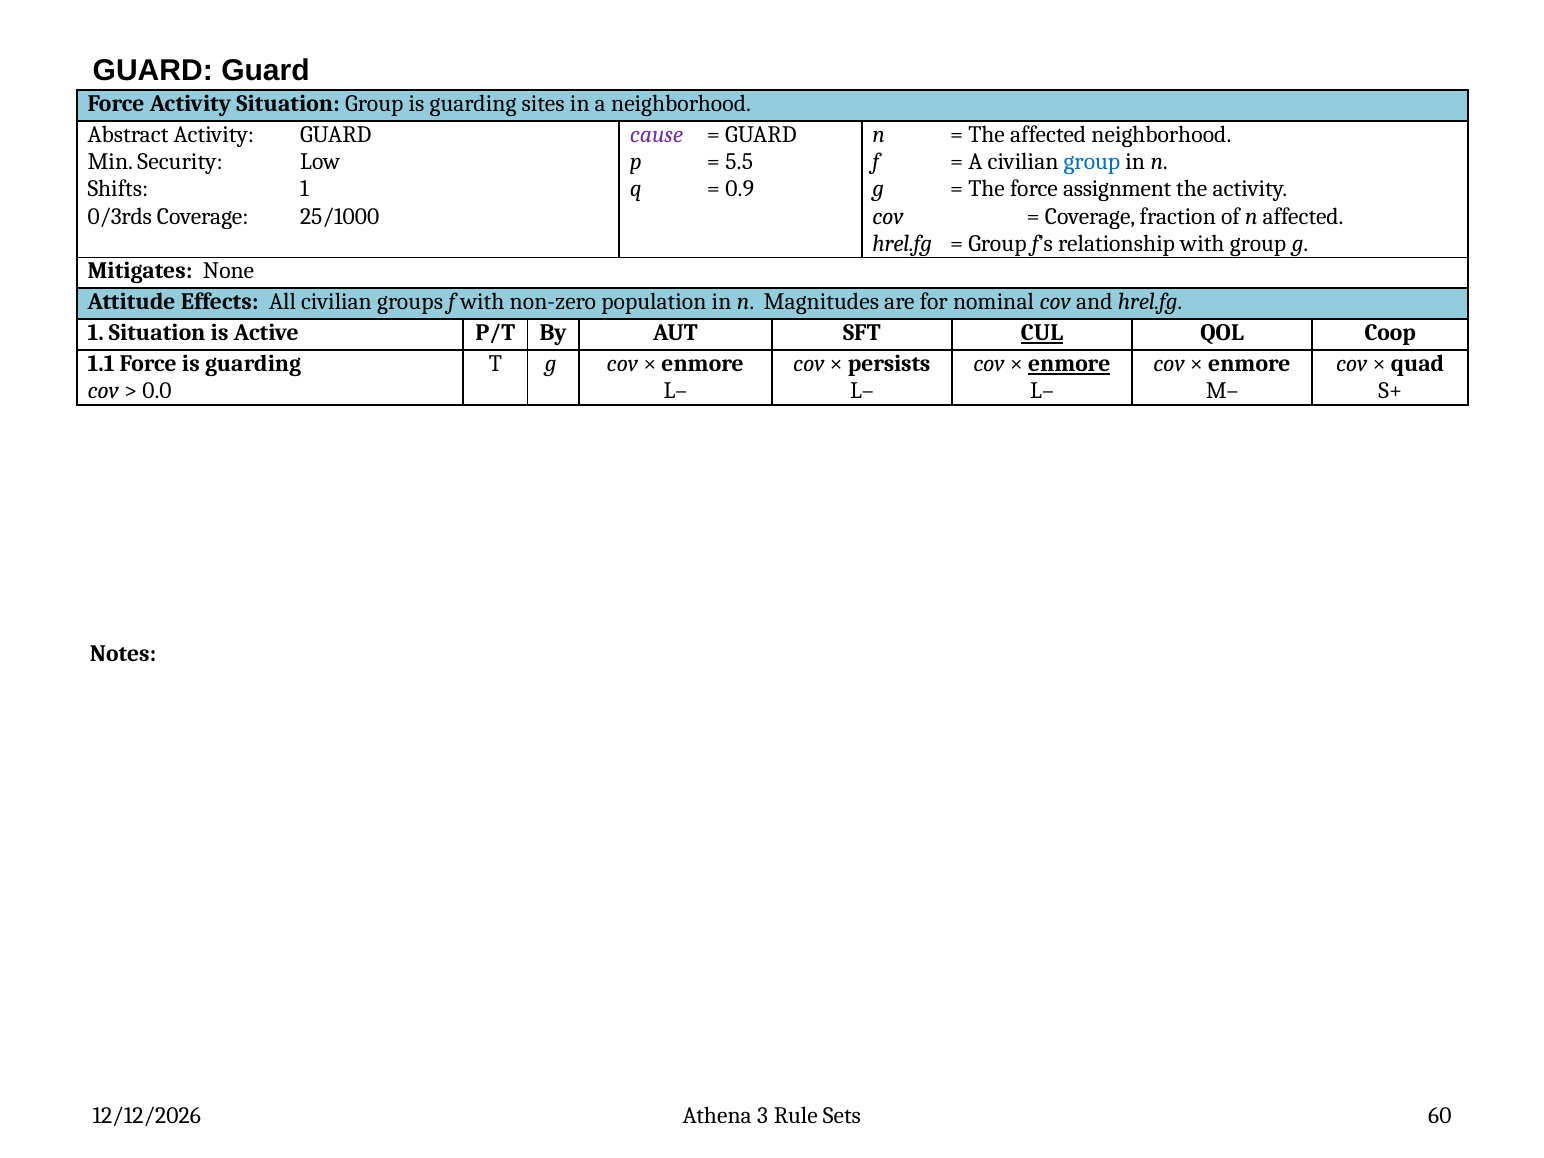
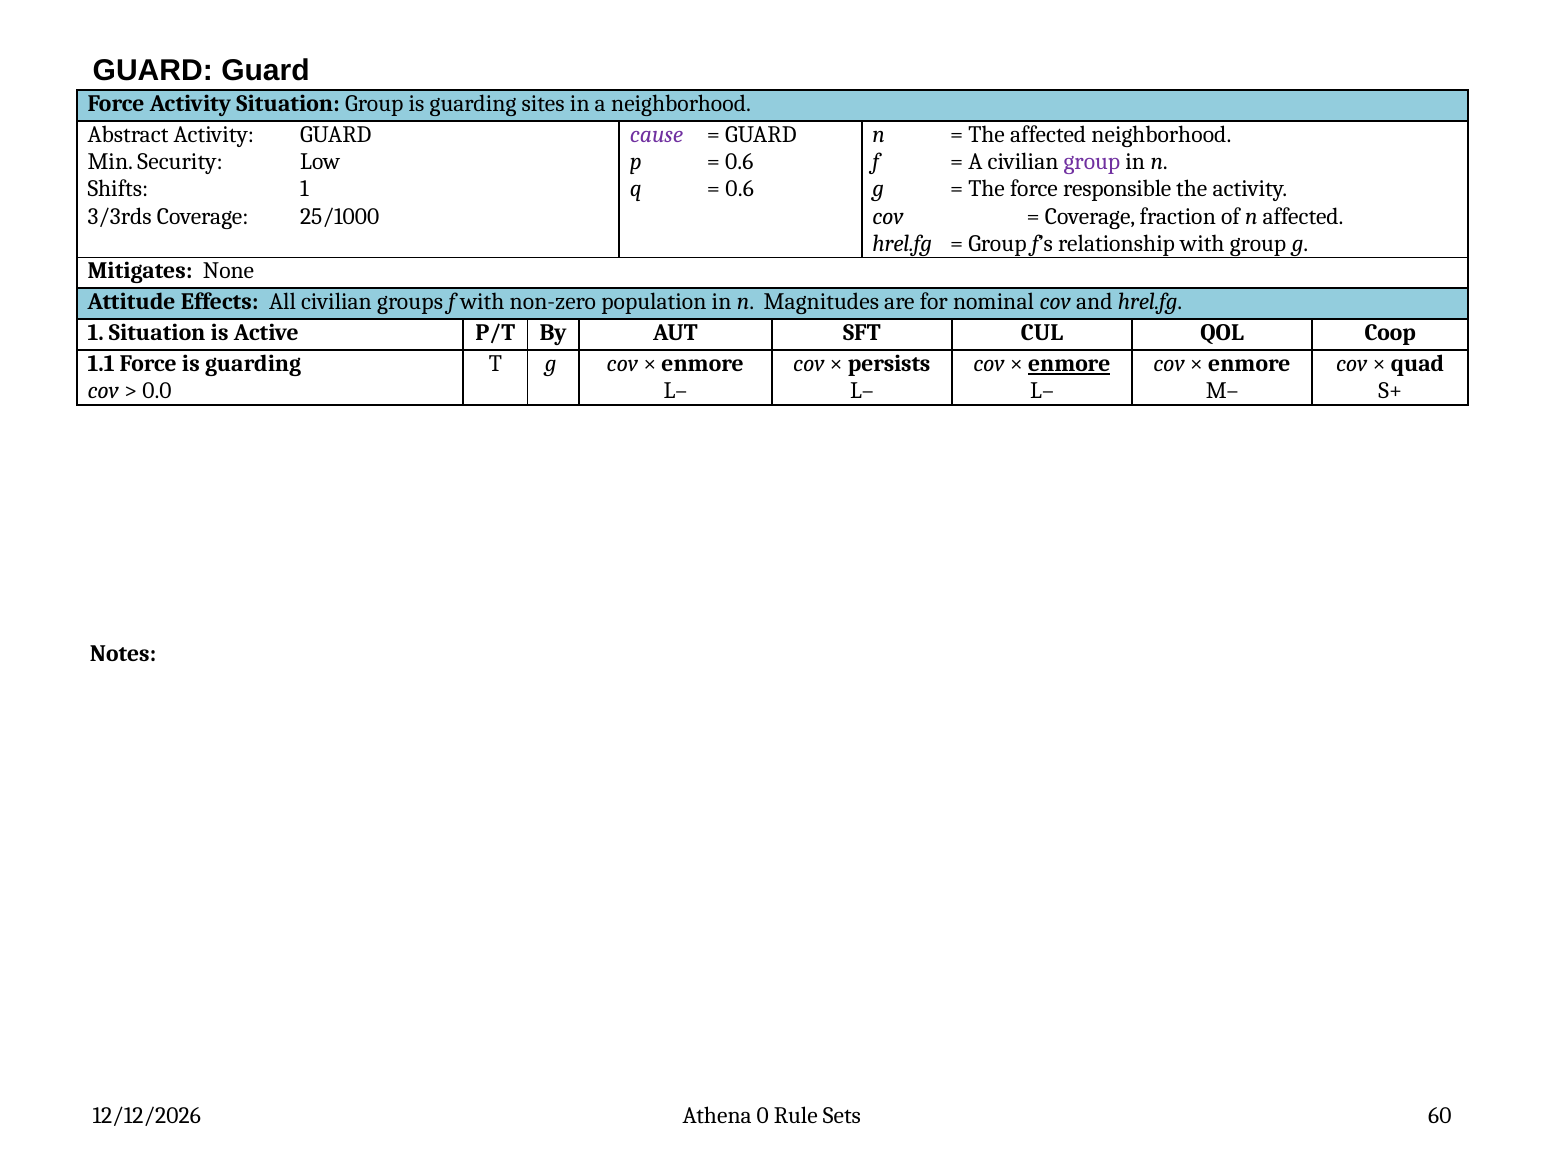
5.5 at (739, 162): 5.5 -> 0.6
group at (1092, 162) colour: blue -> purple
0.9 at (740, 189): 0.9 -> 0.6
assignment: assignment -> responsible
0/3rds: 0/3rds -> 3/3rds
CUL underline: present -> none
3: 3 -> 0
